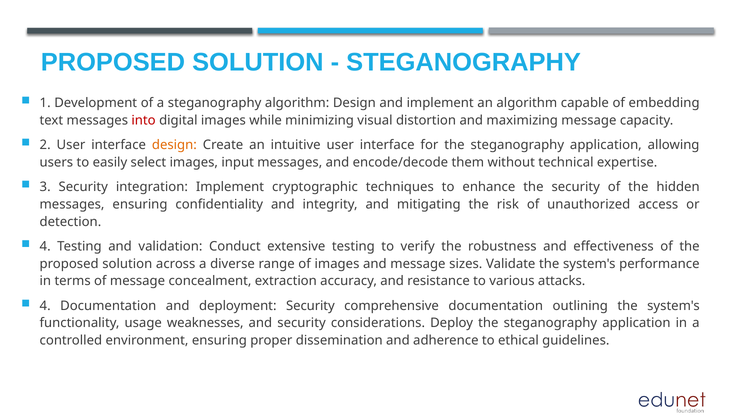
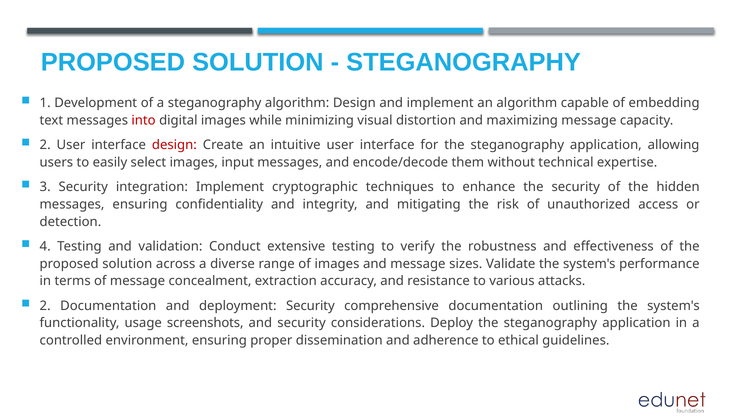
design at (174, 145) colour: orange -> red
4 at (45, 306): 4 -> 2
weaknesses: weaknesses -> screenshots
